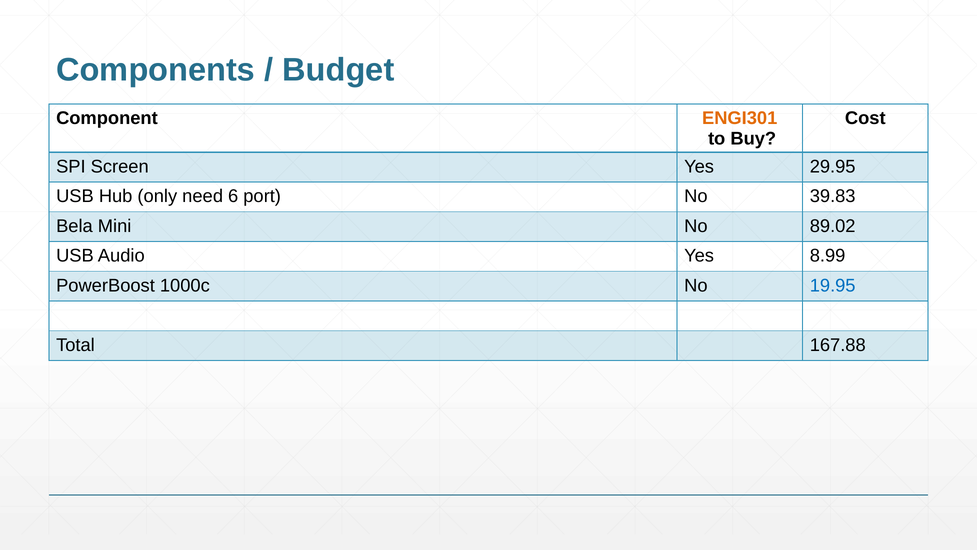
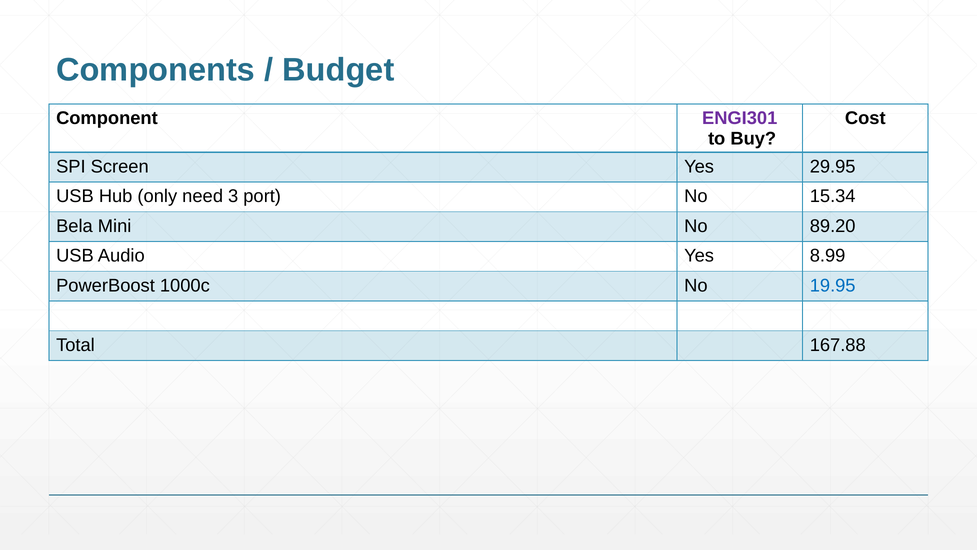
ENGI301 colour: orange -> purple
6: 6 -> 3
39.83: 39.83 -> 15.34
89.02: 89.02 -> 89.20
